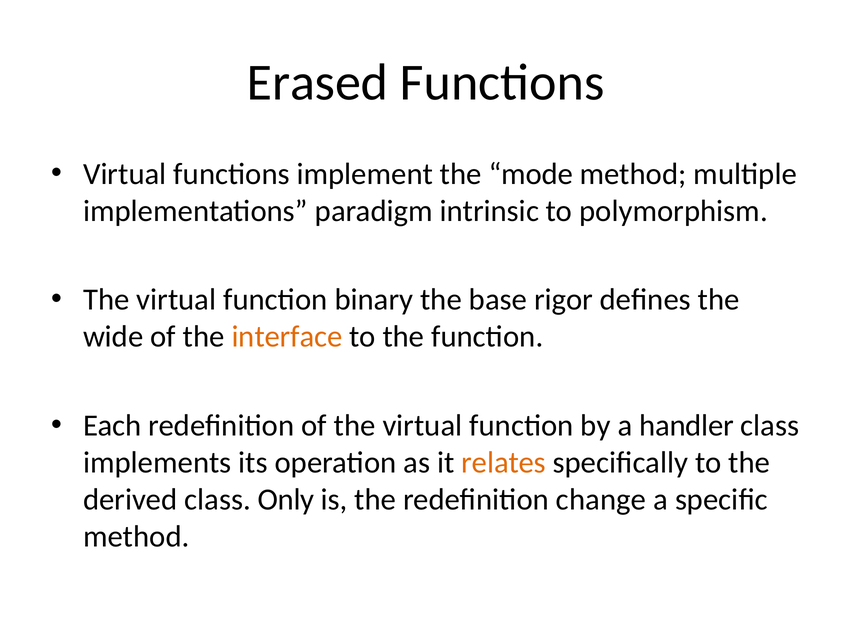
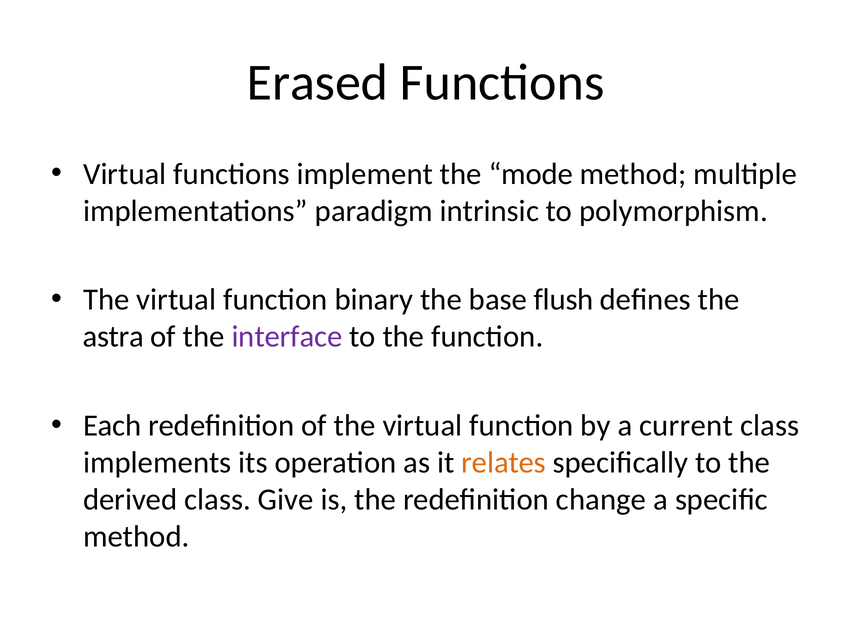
rigor: rigor -> flush
wide: wide -> astra
interface colour: orange -> purple
handler: handler -> current
Only: Only -> Give
